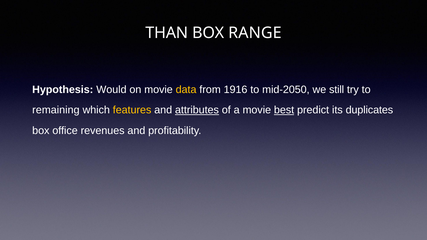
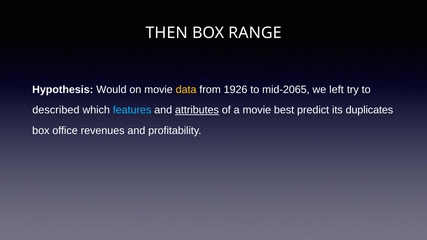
THAN: THAN -> THEN
1916: 1916 -> 1926
mid-2050: mid-2050 -> mid-2065
still: still -> left
remaining: remaining -> described
features colour: yellow -> light blue
best underline: present -> none
